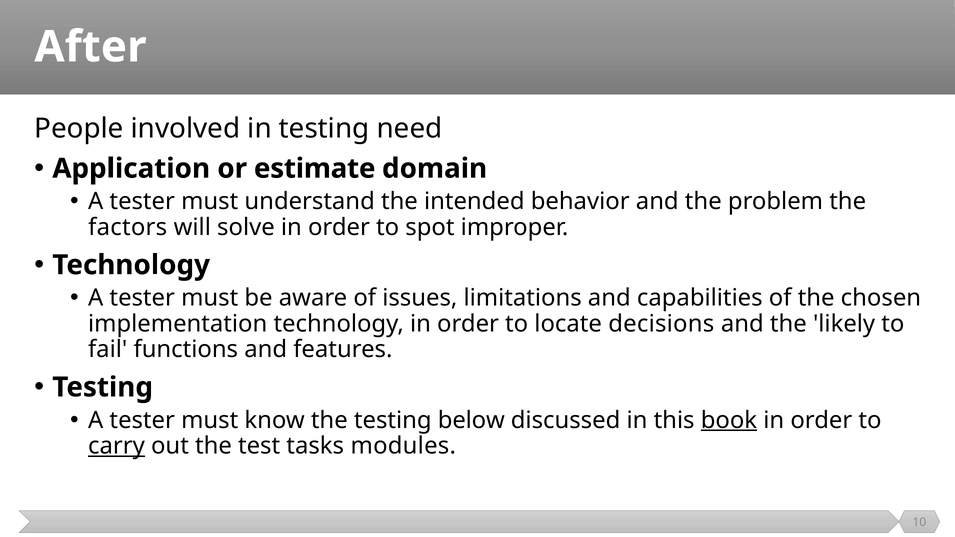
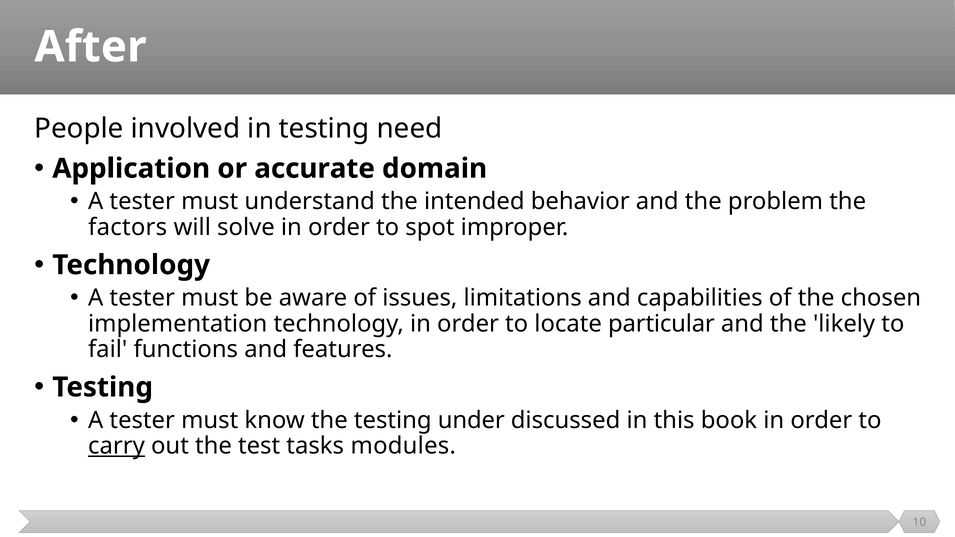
estimate: estimate -> accurate
decisions: decisions -> particular
below: below -> under
book underline: present -> none
